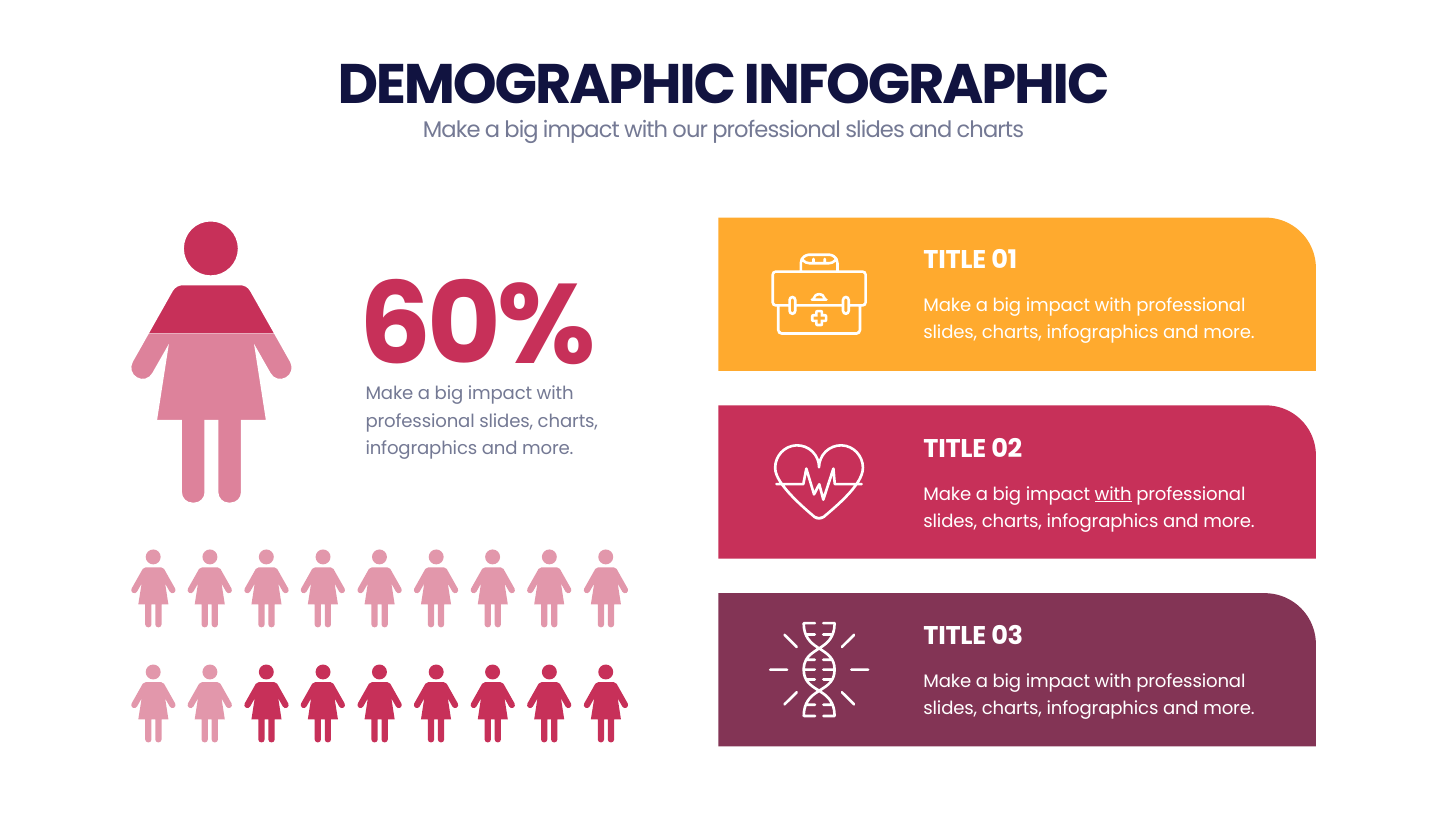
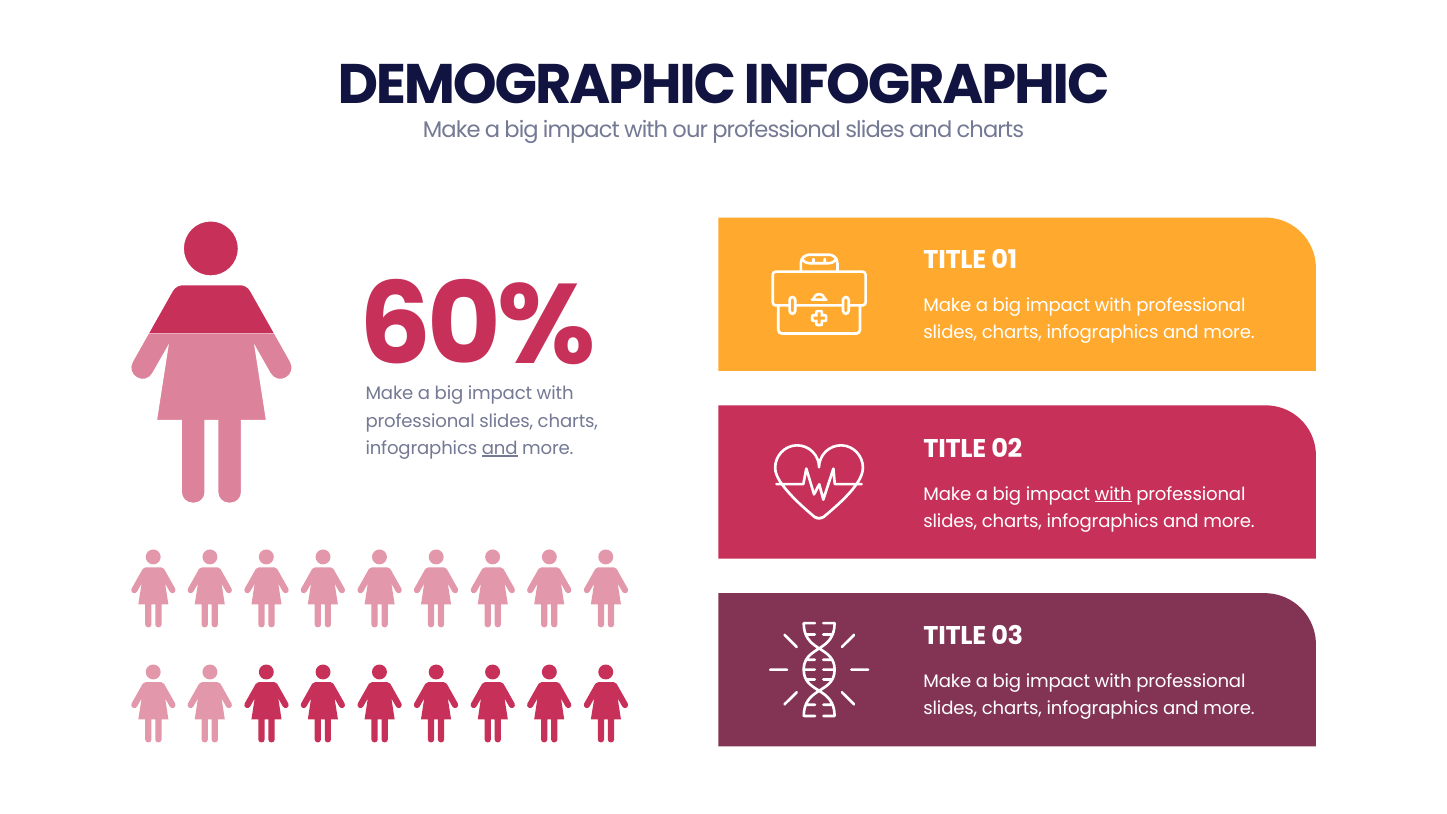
and at (500, 448) underline: none -> present
